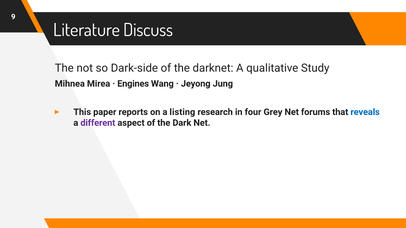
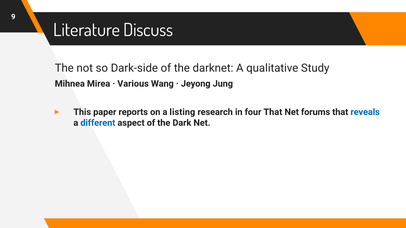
Engines: Engines -> Various
four Grey: Grey -> That
different colour: purple -> blue
